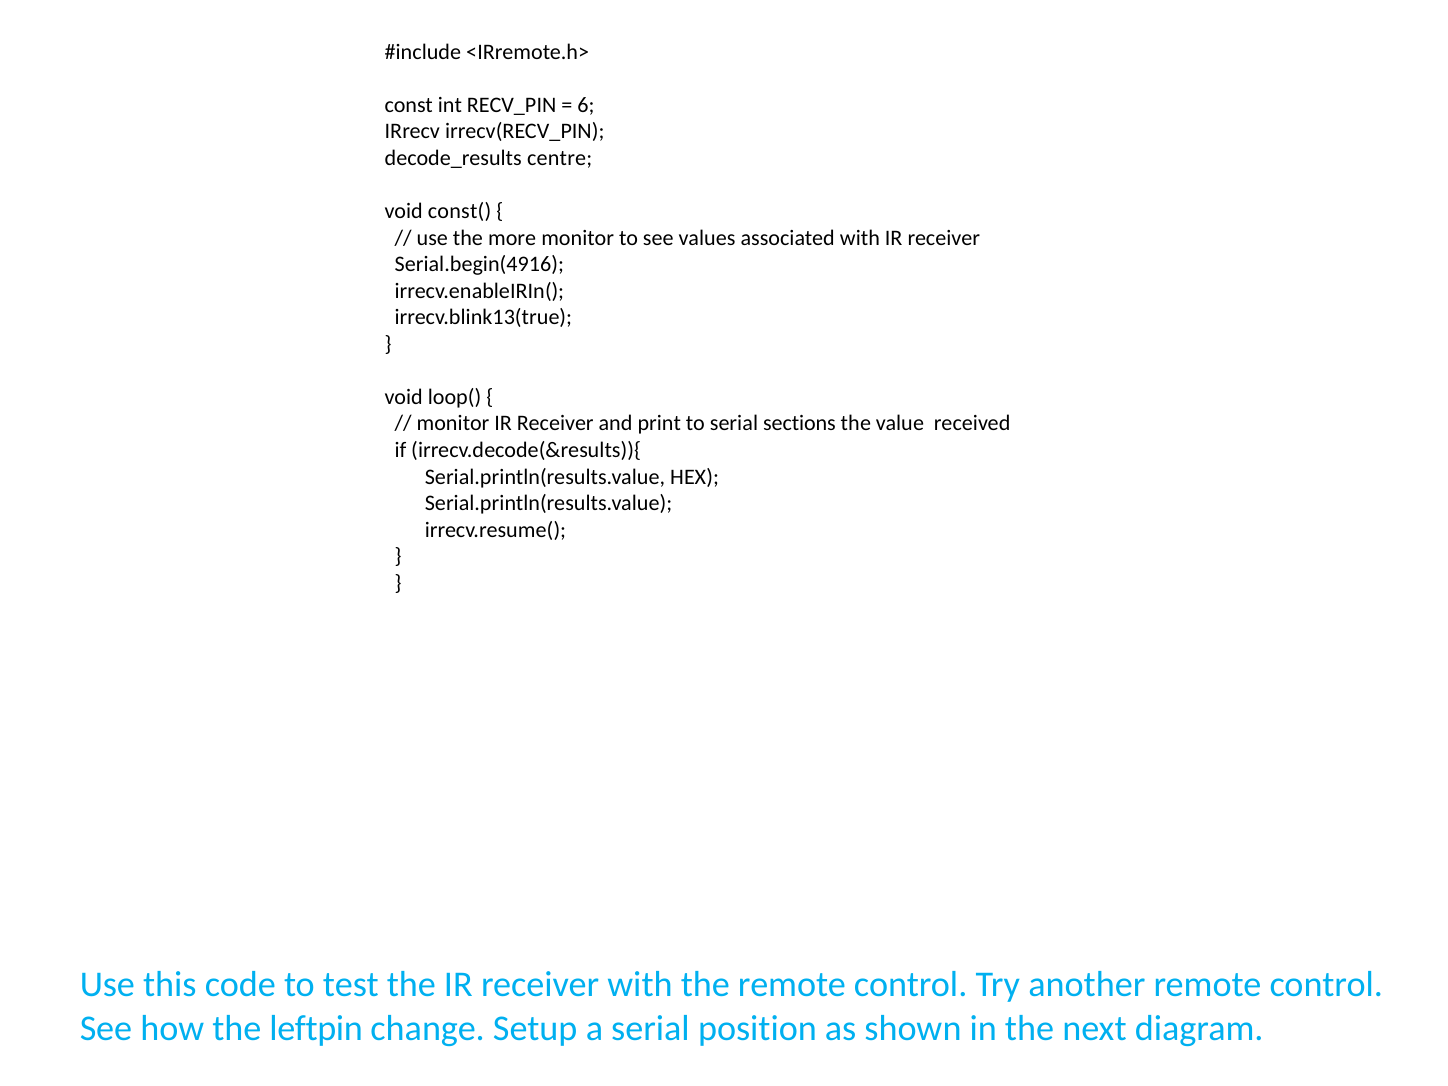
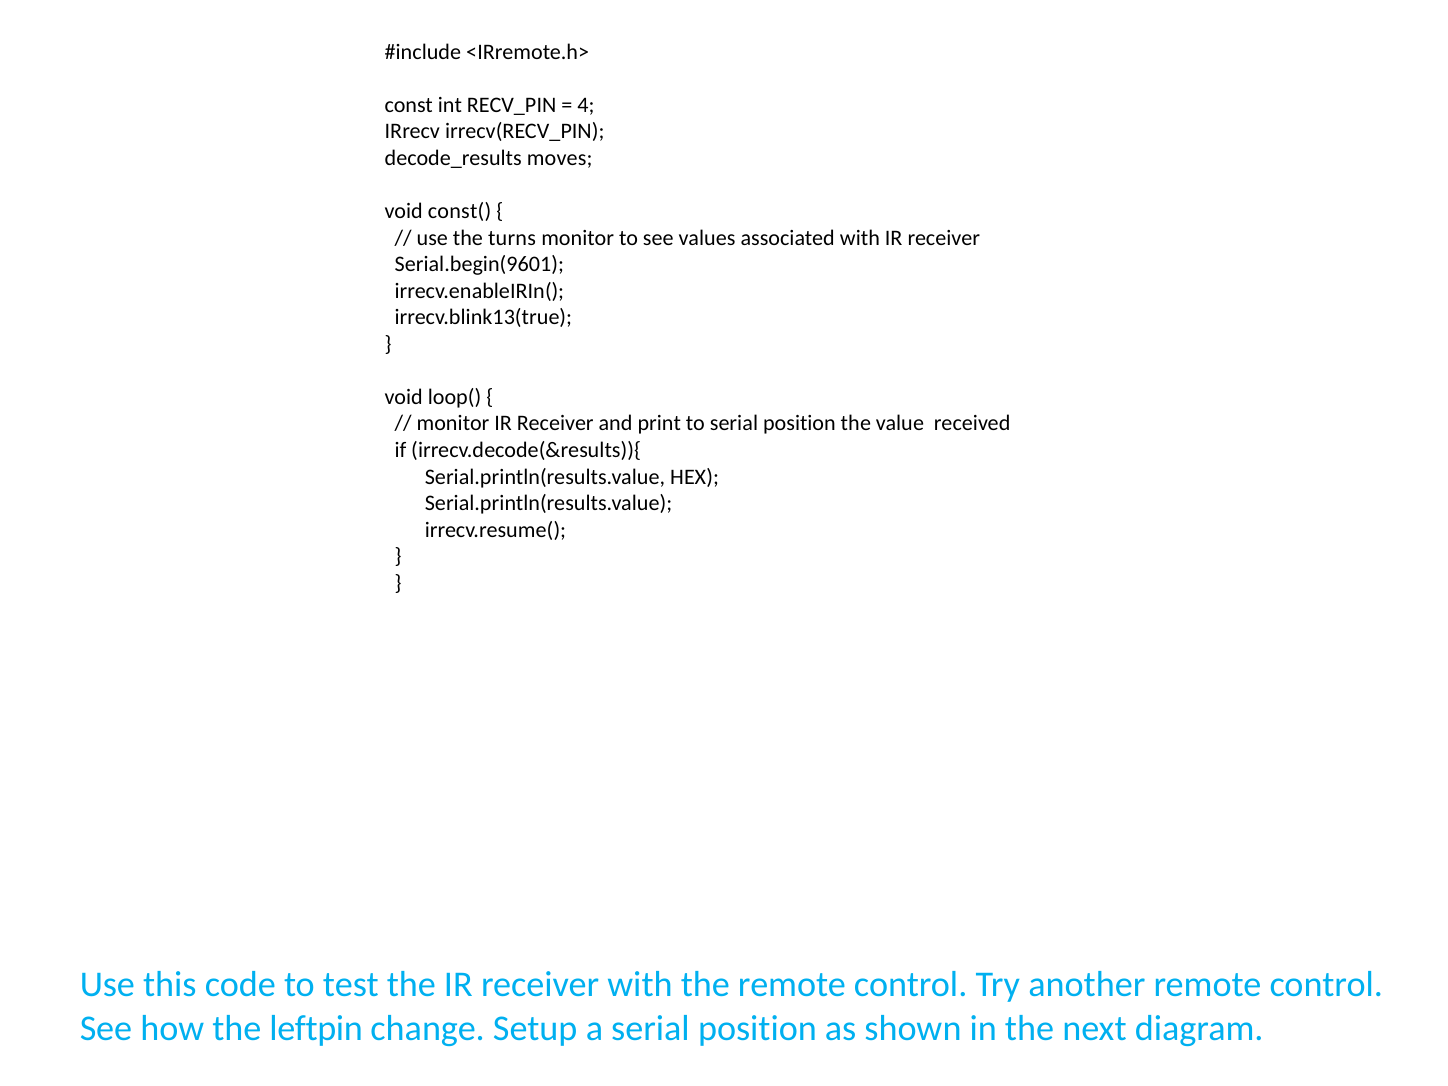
6: 6 -> 4
centre: centre -> moves
more: more -> turns
Serial.begin(4916: Serial.begin(4916 -> Serial.begin(9601
to serial sections: sections -> position
